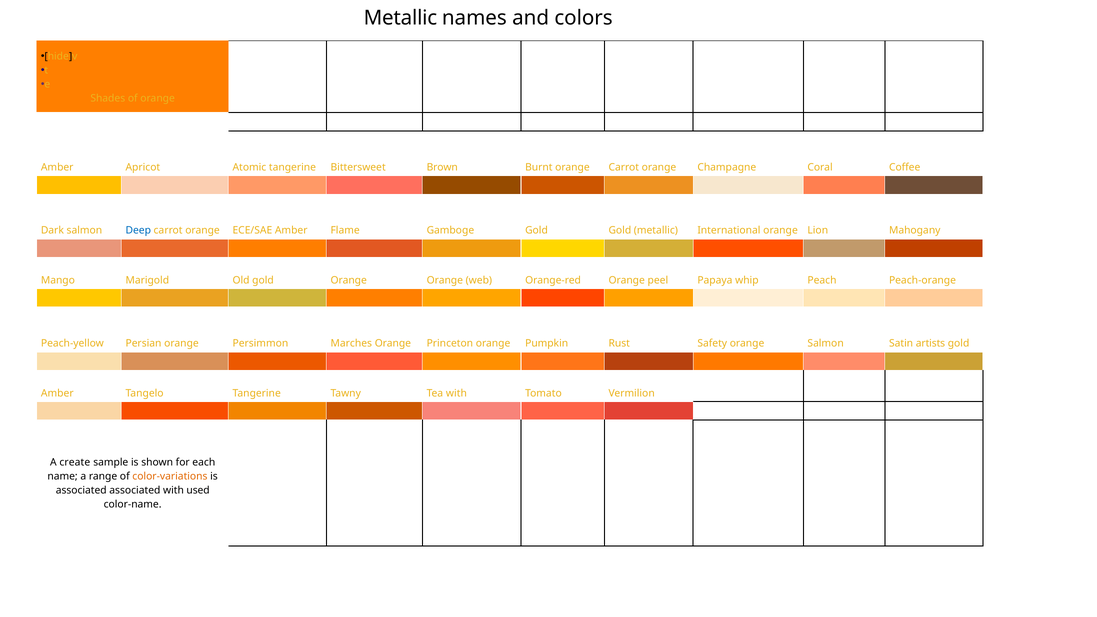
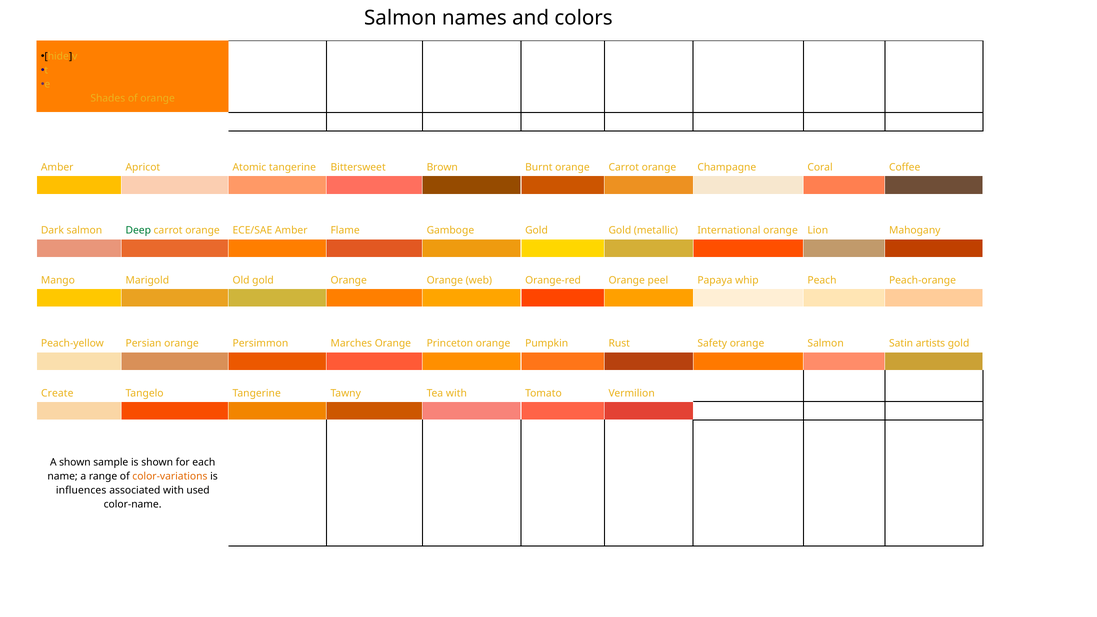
Metallic at (400, 18): Metallic -> Salmon
Deep colour: blue -> green
Amber at (57, 393): Amber -> Create
A create: create -> shown
associated at (81, 491): associated -> influences
